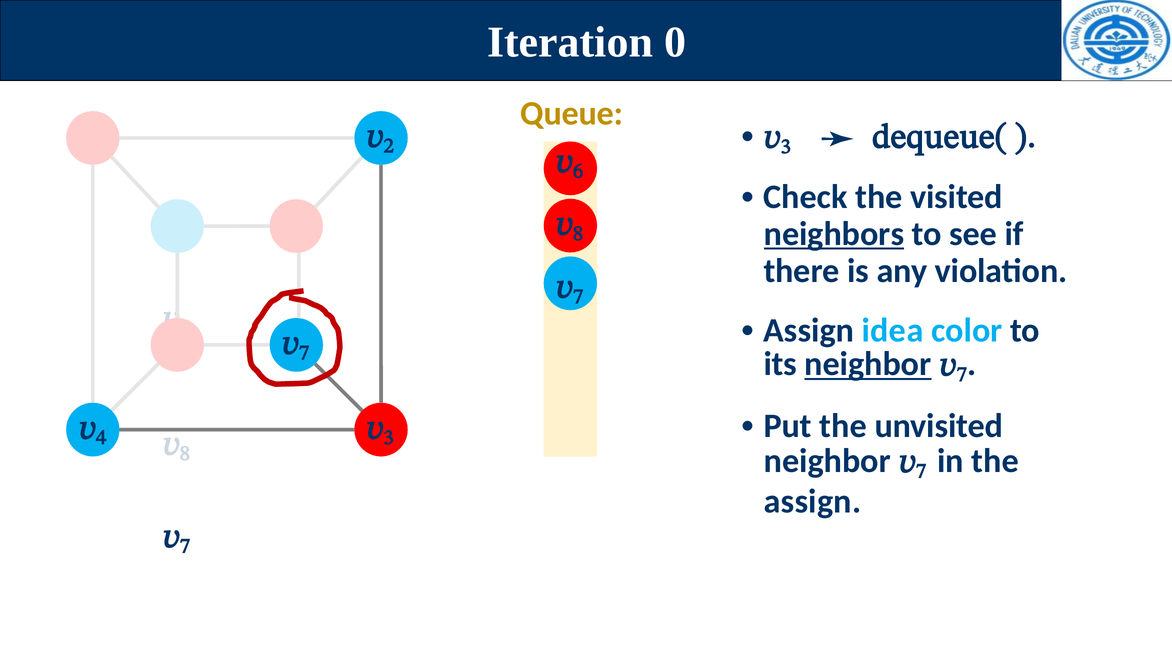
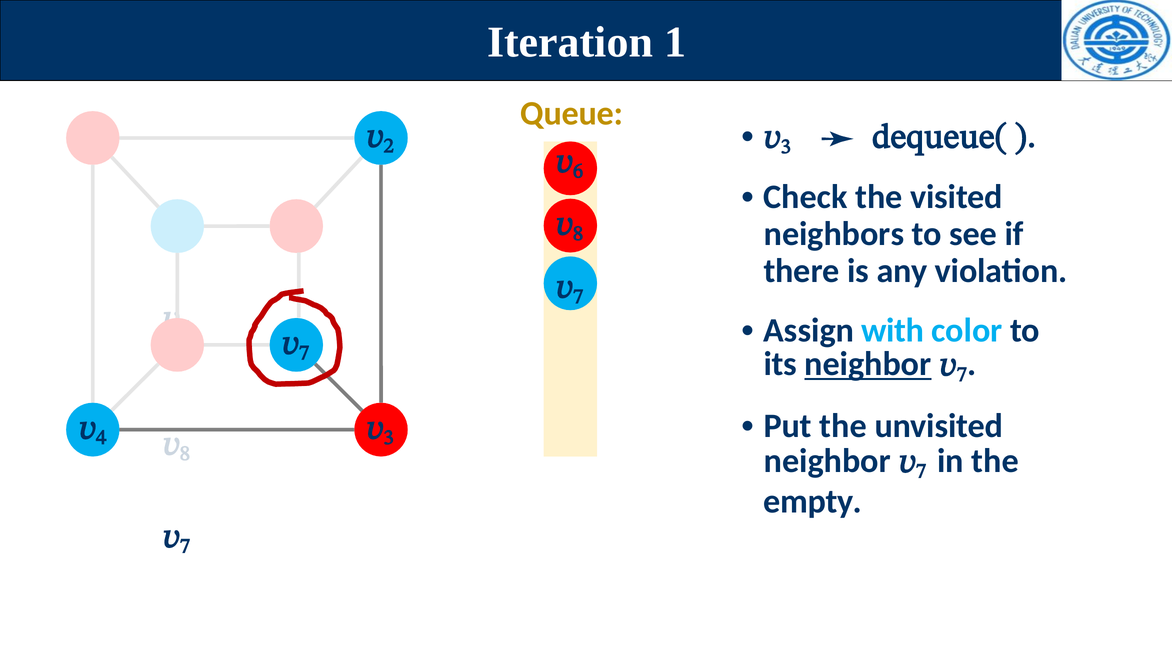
Iteration 0: 0 -> 1
neighbors underline: present -> none
idea: idea -> with
assign at (812, 502): assign -> empty
